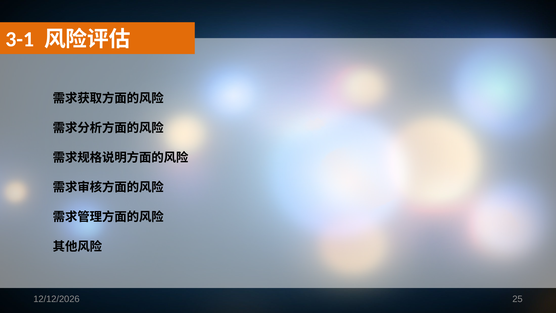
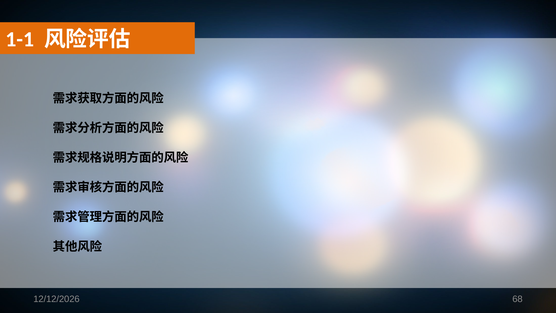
3-1: 3-1 -> 1-1
25: 25 -> 68
